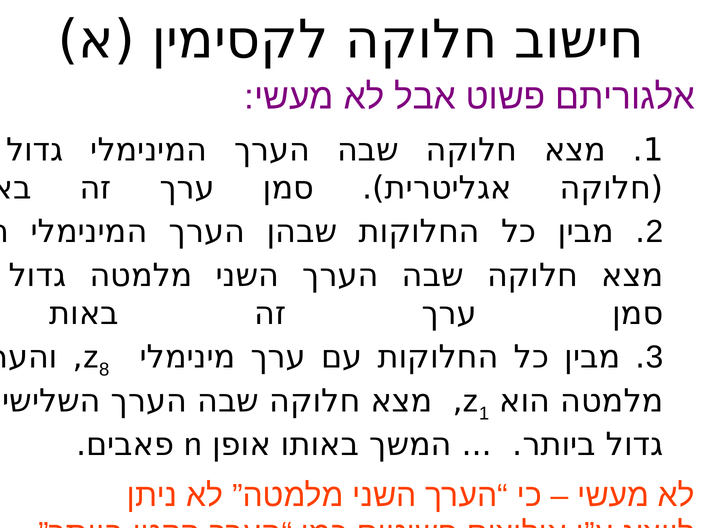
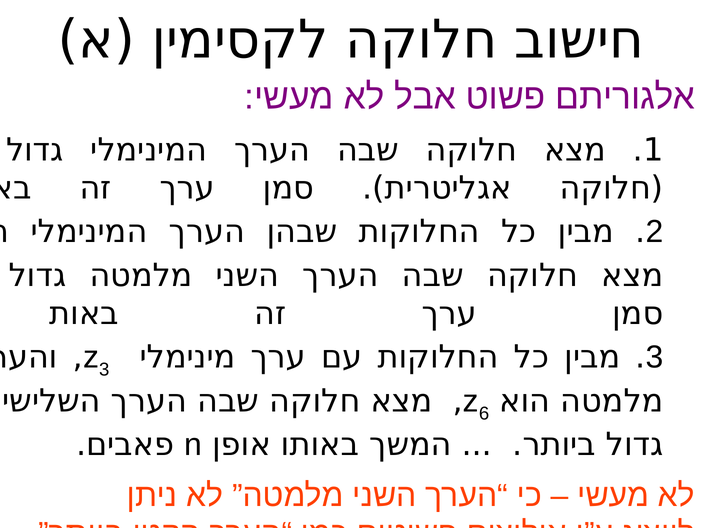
8 at (104, 370): 8 -> 3
1 at (484, 413): 1 -> 6
